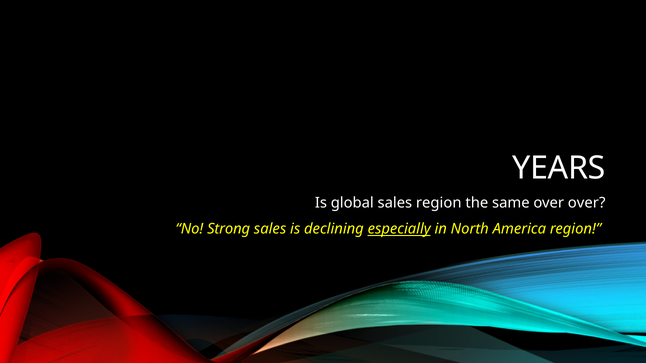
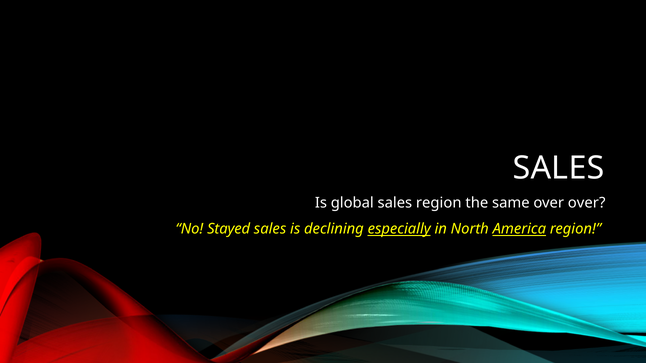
YEARS at (559, 168): YEARS -> SALES
Strong: Strong -> Stayed
America underline: none -> present
